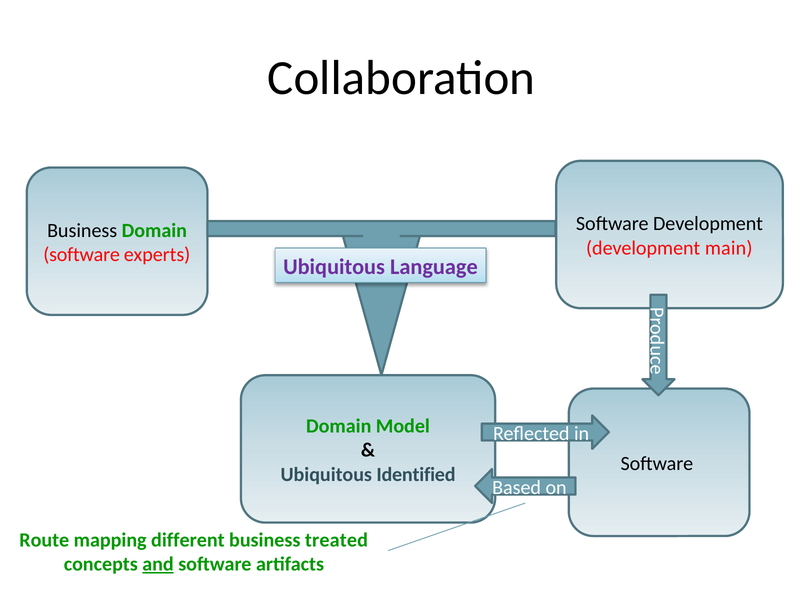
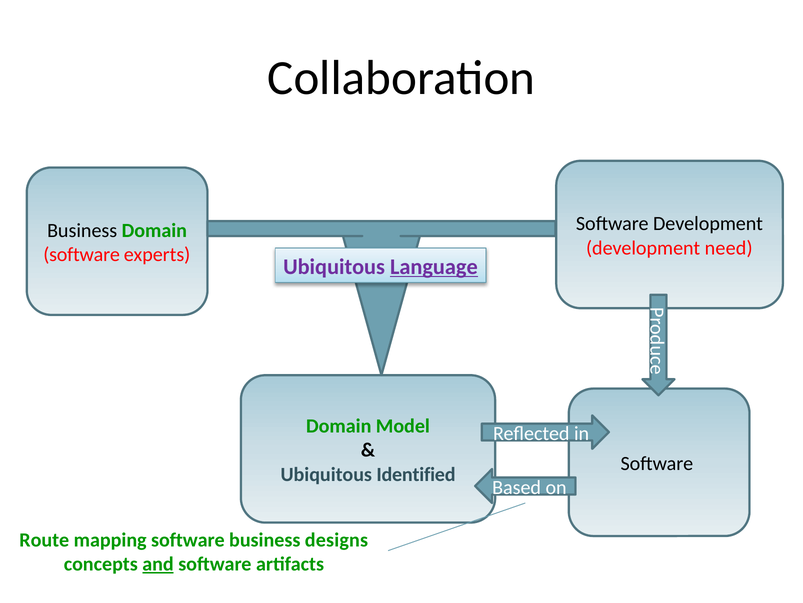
main: main -> need
Language underline: none -> present
mapping different: different -> software
treated: treated -> designs
